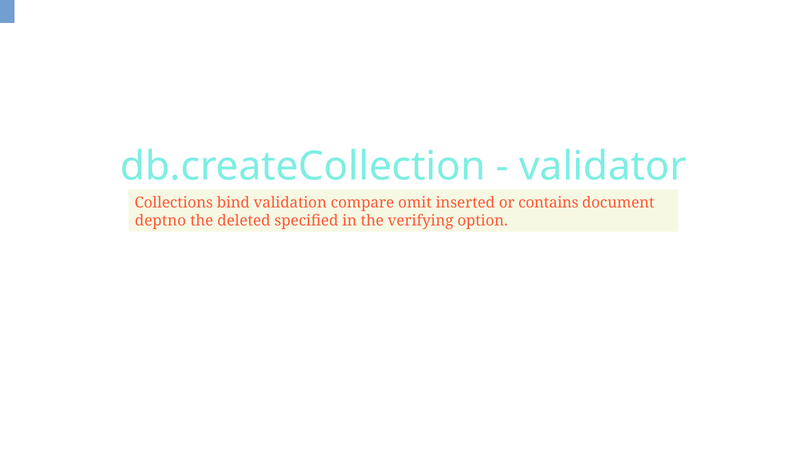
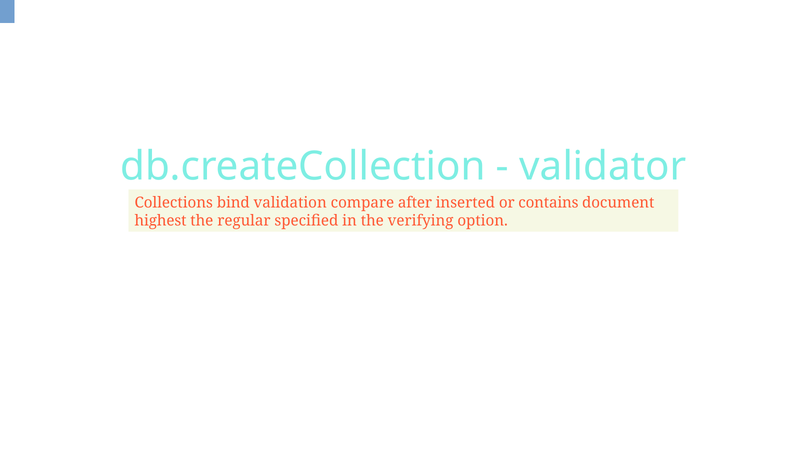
omit: omit -> after
deptno: deptno -> highest
deleted: deleted -> regular
